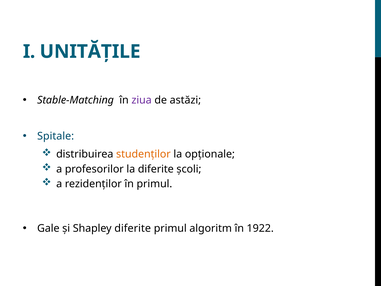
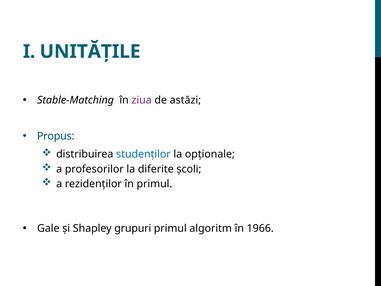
Spitale: Spitale -> Propus
studenților colour: orange -> blue
Shapley diferite: diferite -> grupuri
1922: 1922 -> 1966
